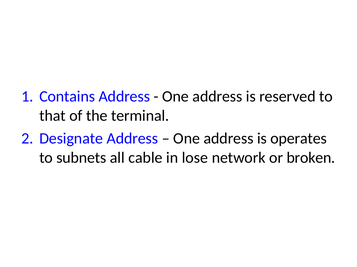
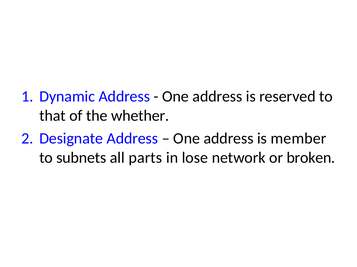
Contains: Contains -> Dynamic
terminal: terminal -> whether
operates: operates -> member
cable: cable -> parts
